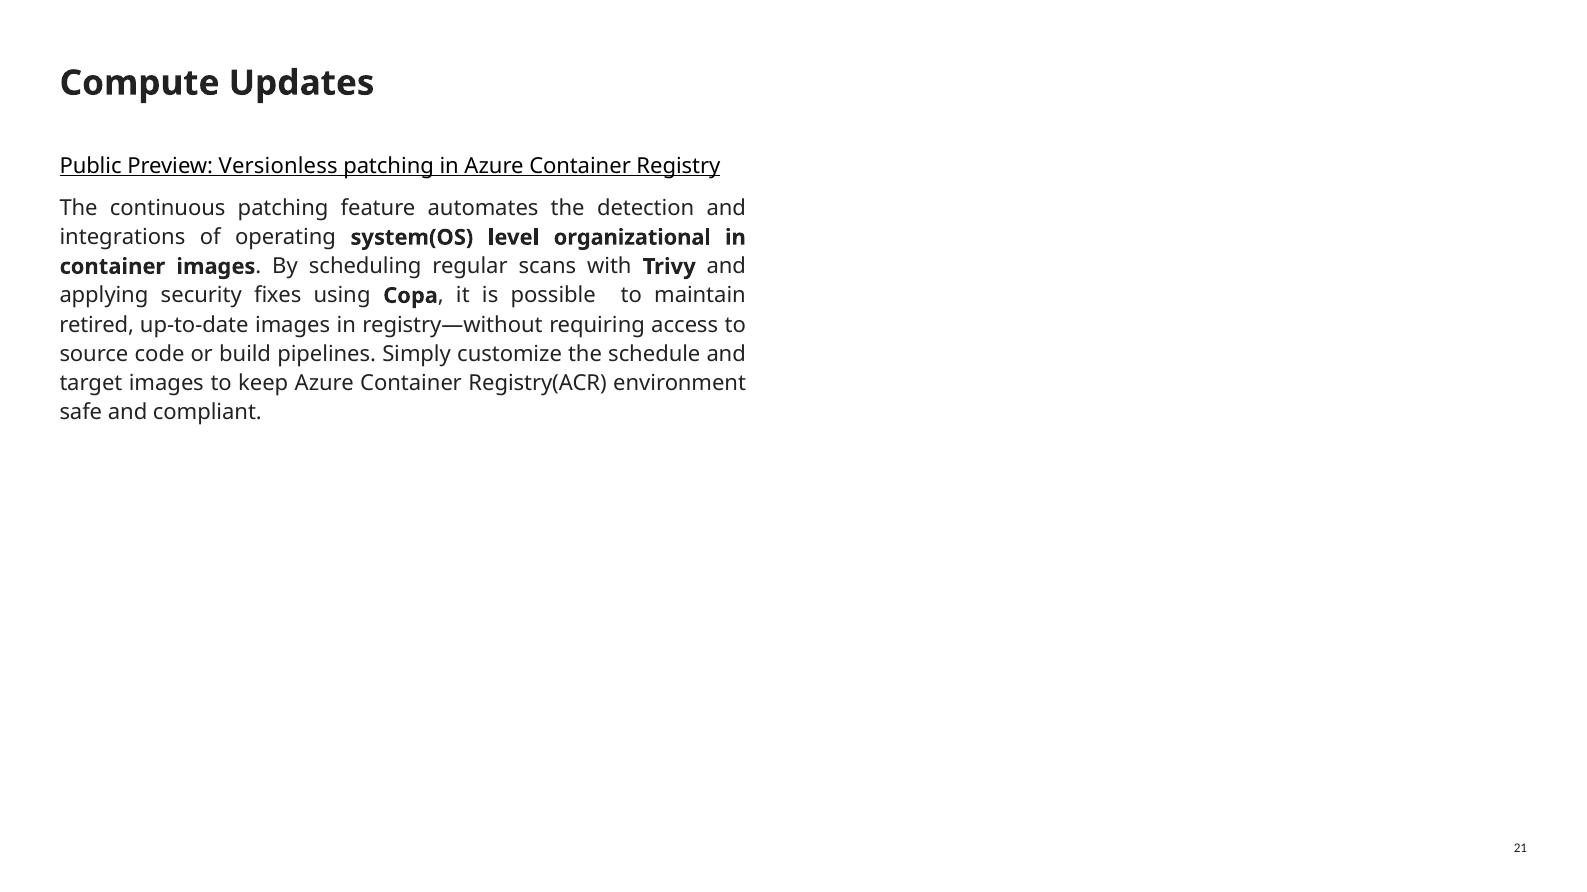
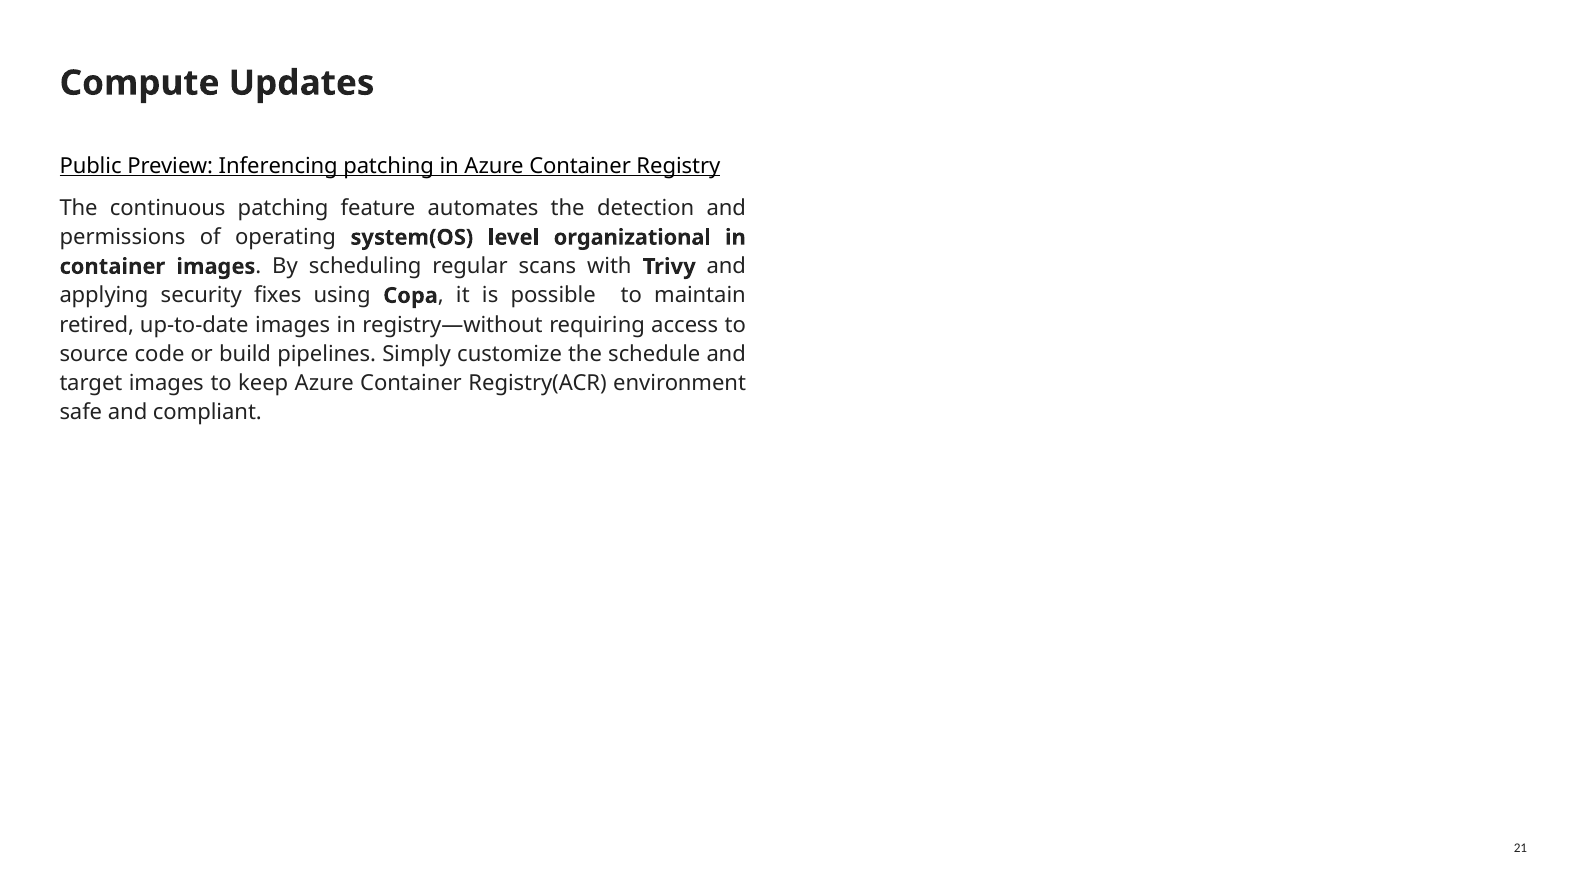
Versionless: Versionless -> Inferencing
integrations: integrations -> permissions
